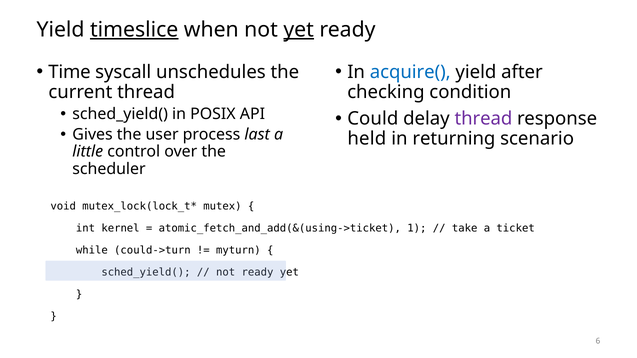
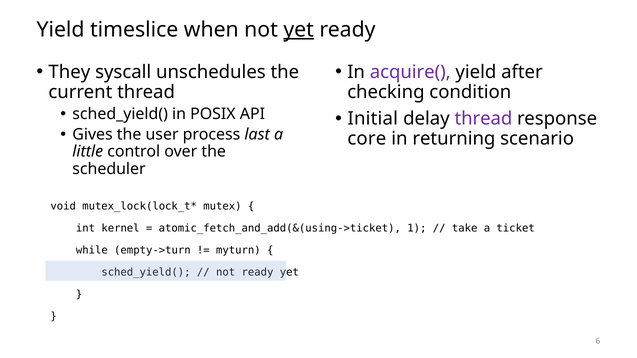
timeslice underline: present -> none
Time: Time -> They
acquire( colour: blue -> purple
Could: Could -> Initial
held: held -> core
could->turn: could->turn -> empty->turn
